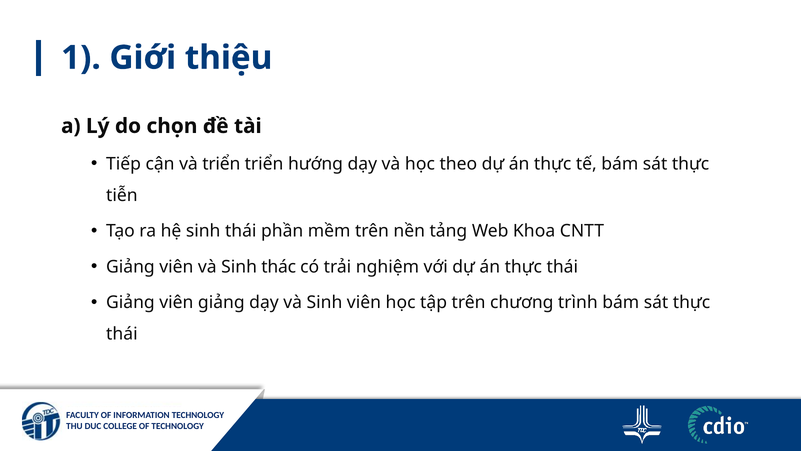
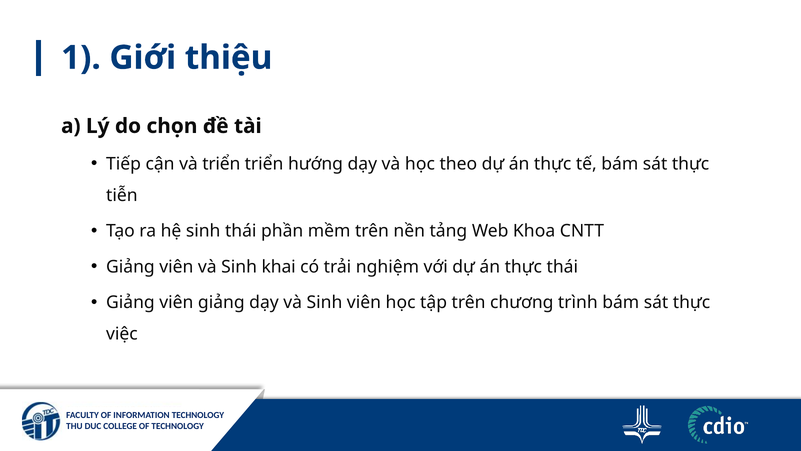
thác: thác -> khai
thái at (122, 334): thái -> việc
